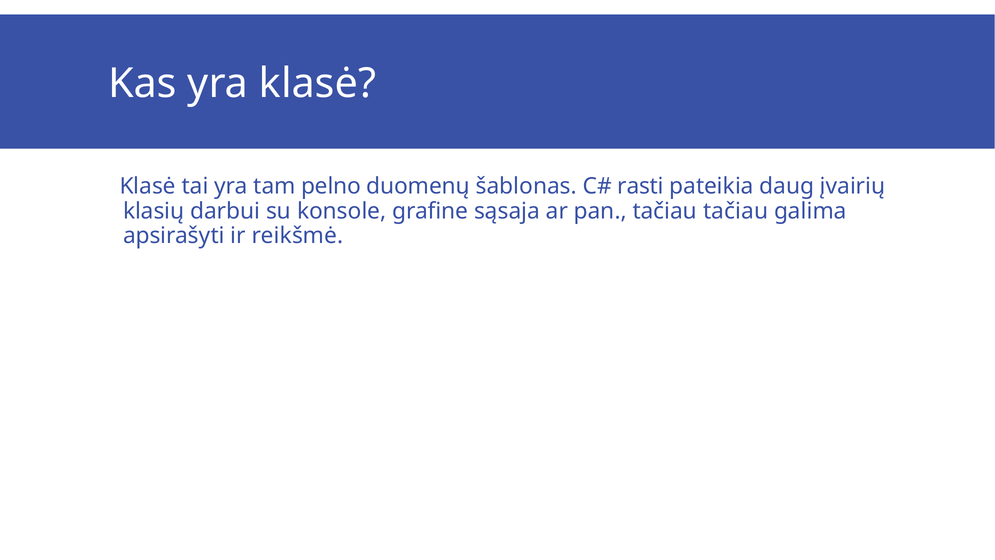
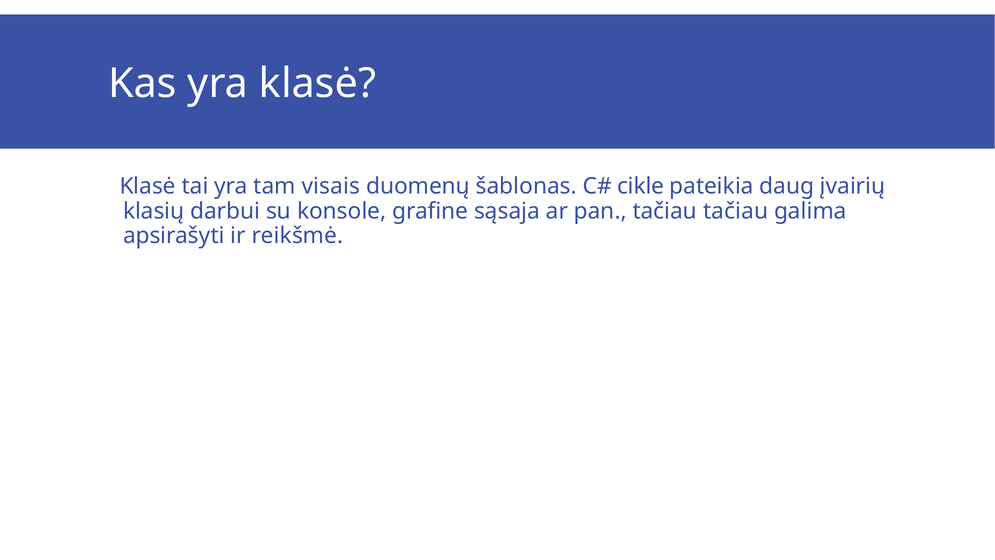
pelno: pelno -> visais
rasti: rasti -> cikle
